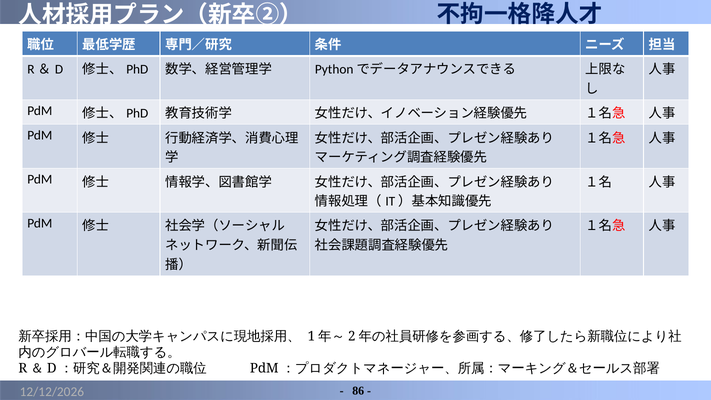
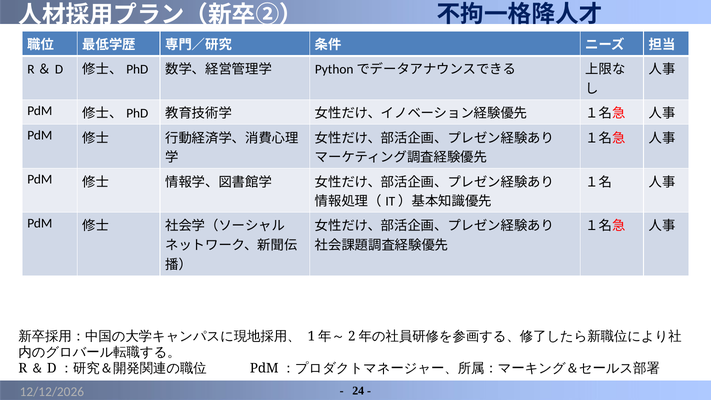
86: 86 -> 24
